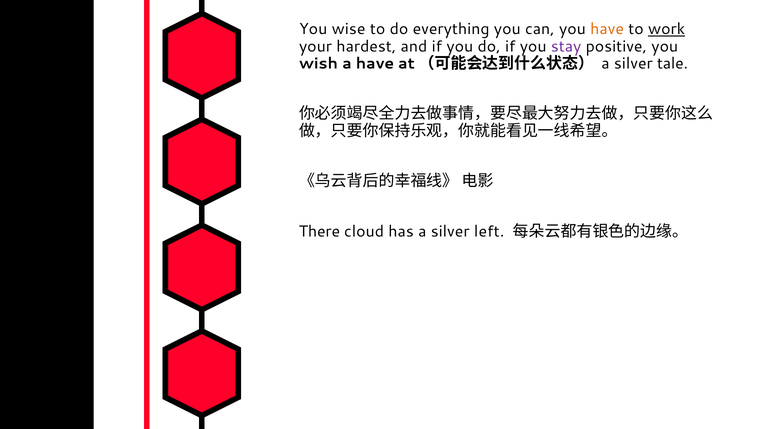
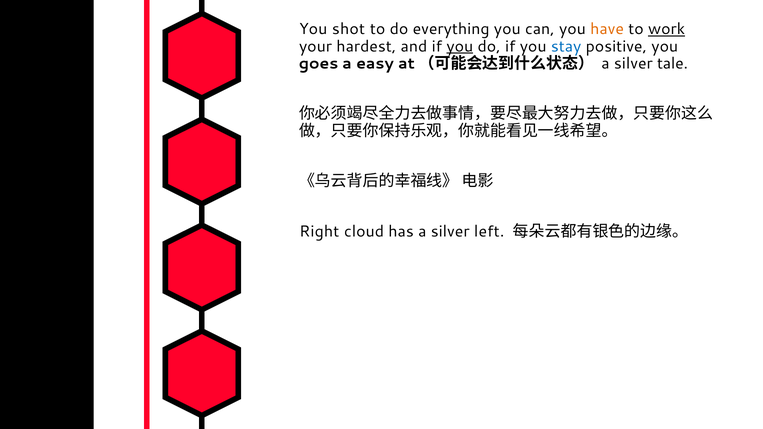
wise: wise -> shot
you at (460, 46) underline: none -> present
stay colour: purple -> blue
wish: wish -> goes
a have: have -> easy
There: There -> Right
